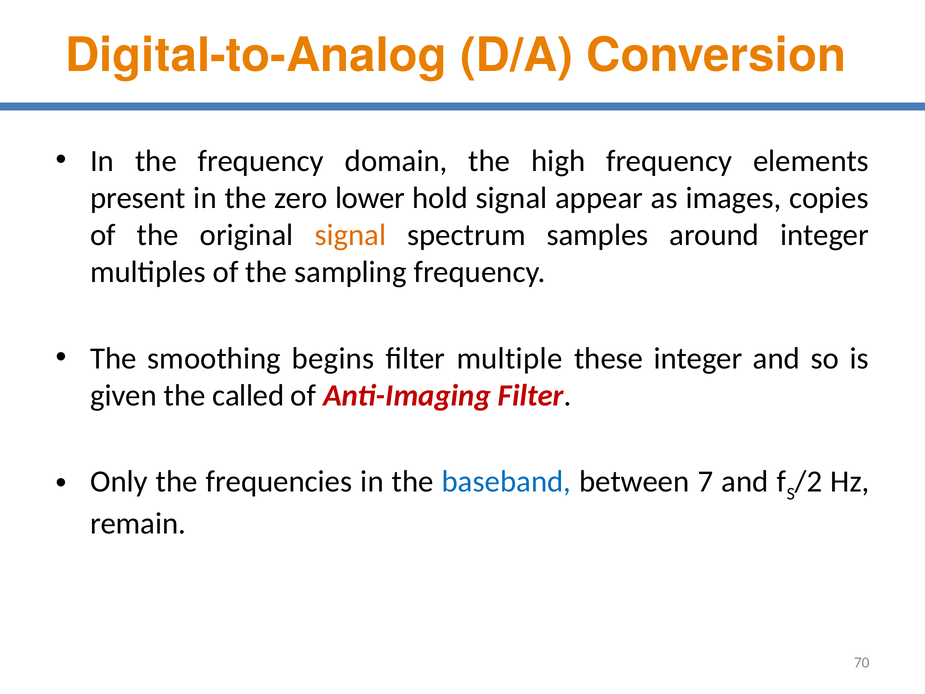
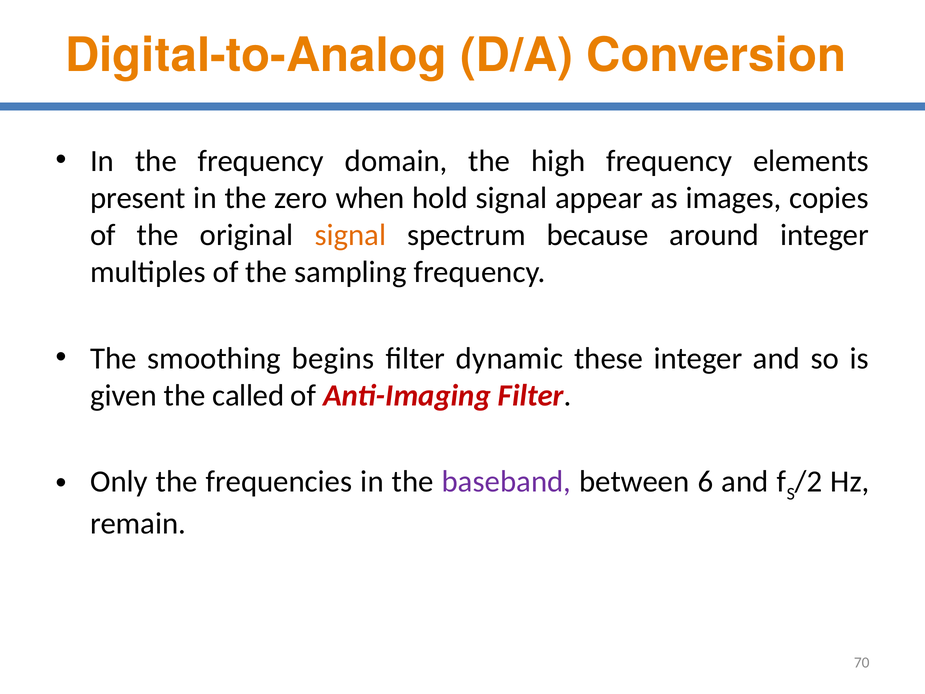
lower: lower -> when
samples: samples -> because
multiple: multiple -> dynamic
baseband colour: blue -> purple
7: 7 -> 6
